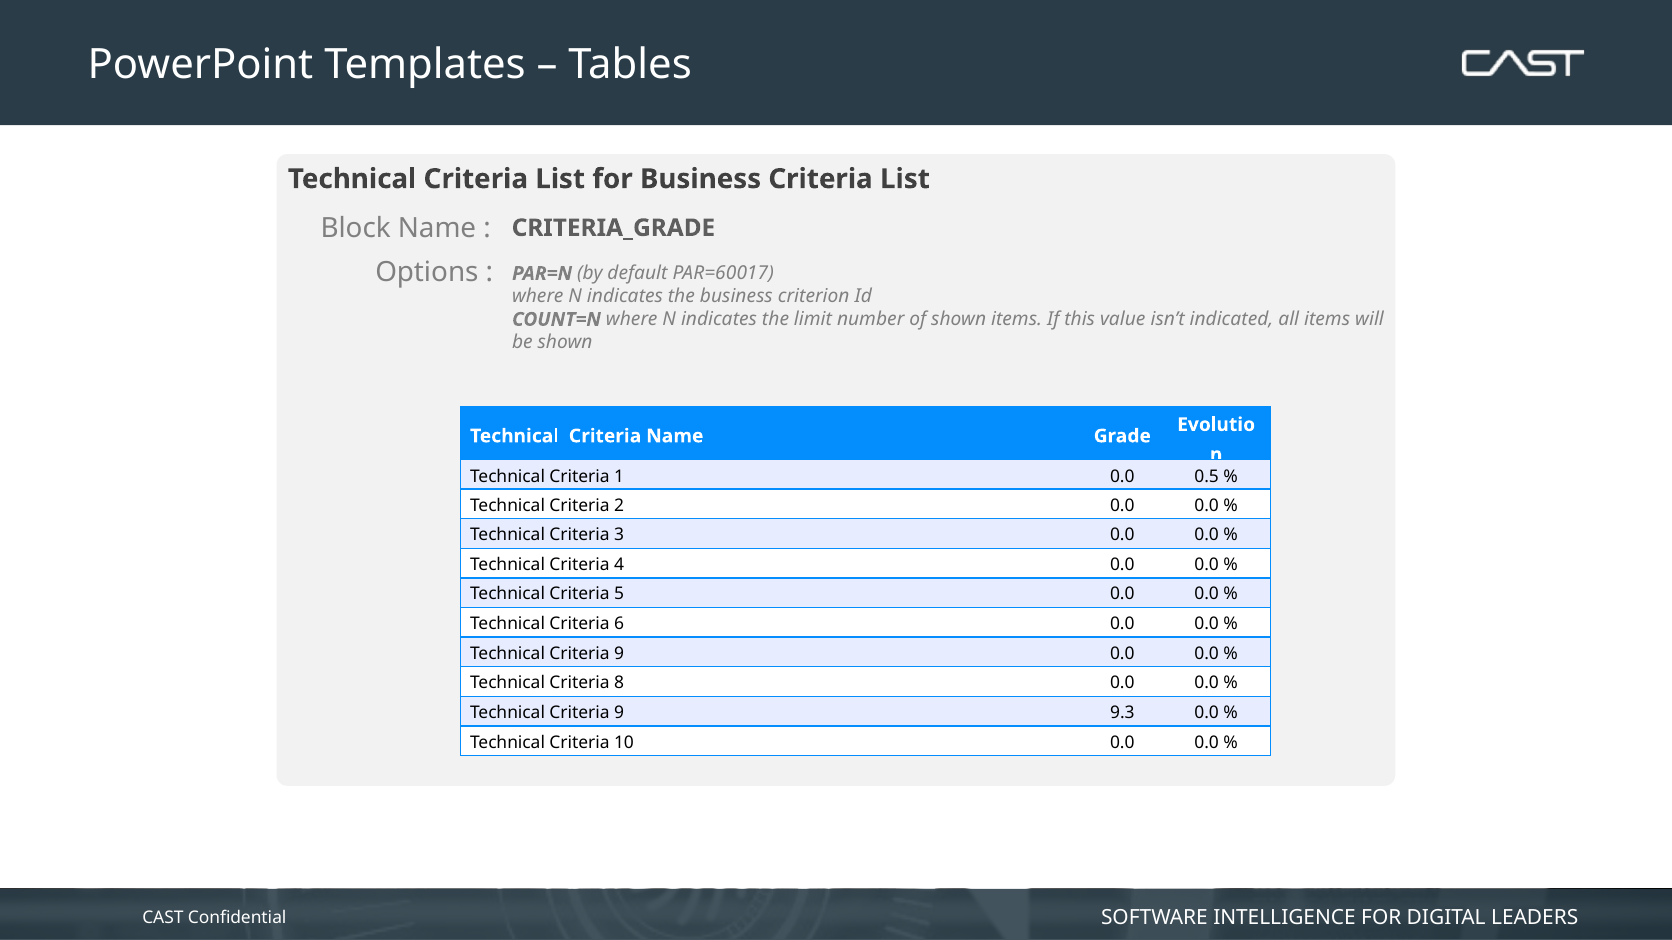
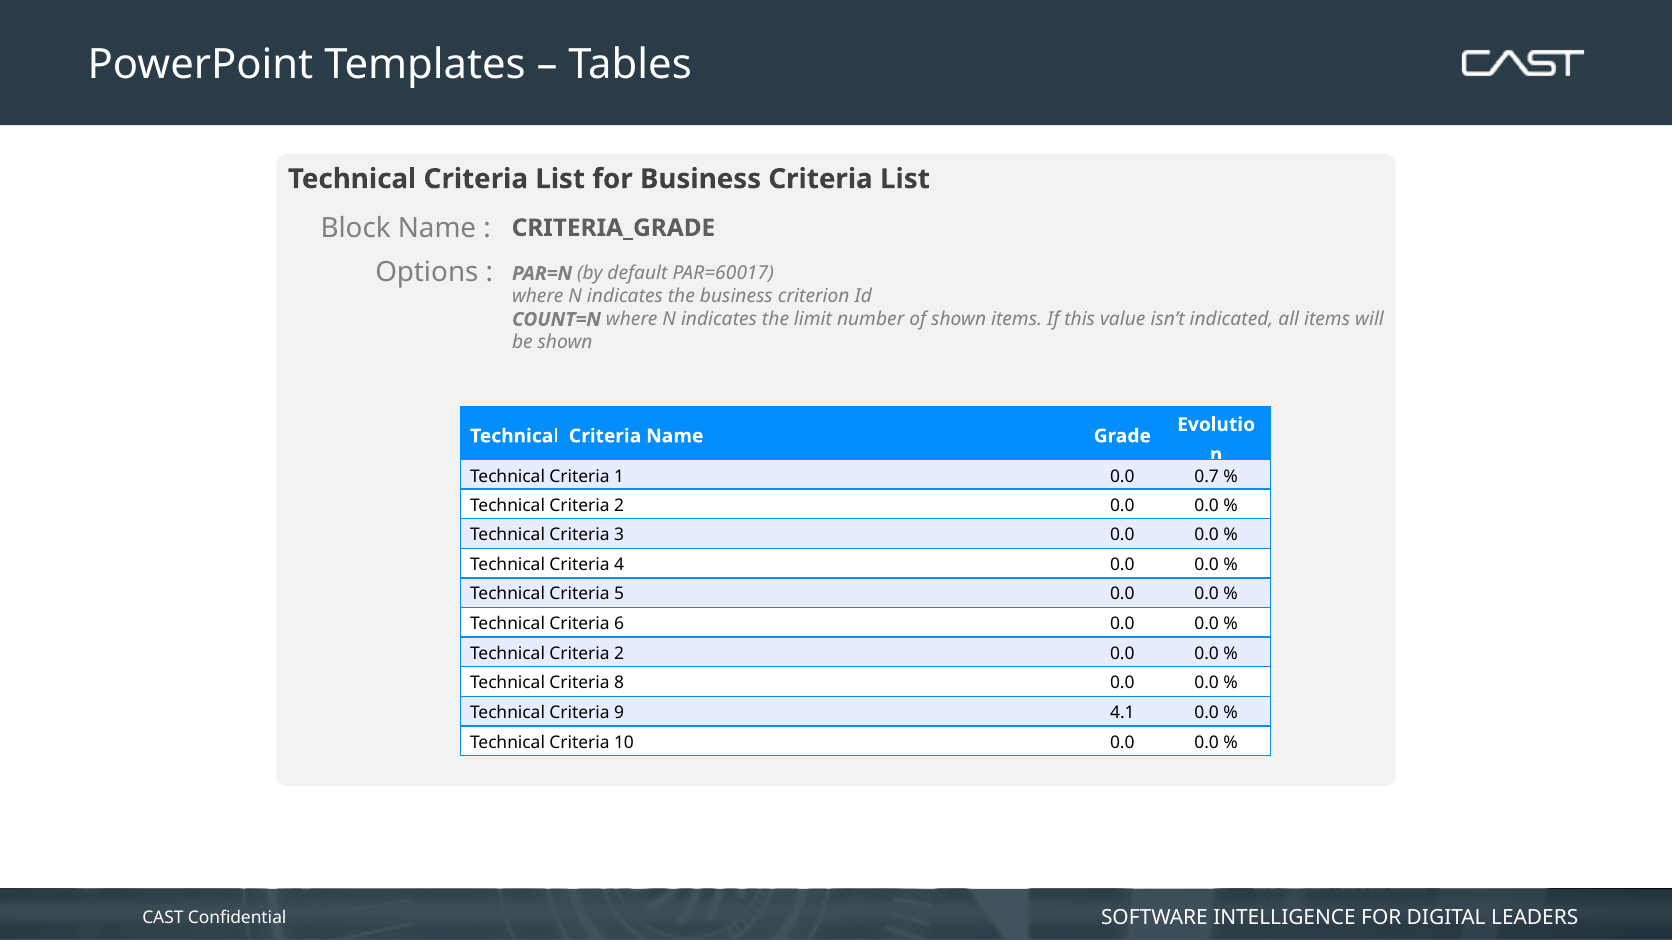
0.5: 0.5 -> 0.7
9 at (619, 654): 9 -> 2
9.3: 9.3 -> 4.1
